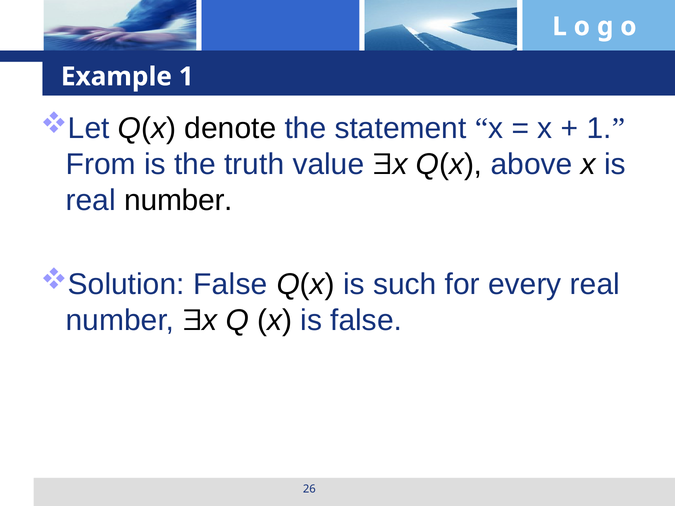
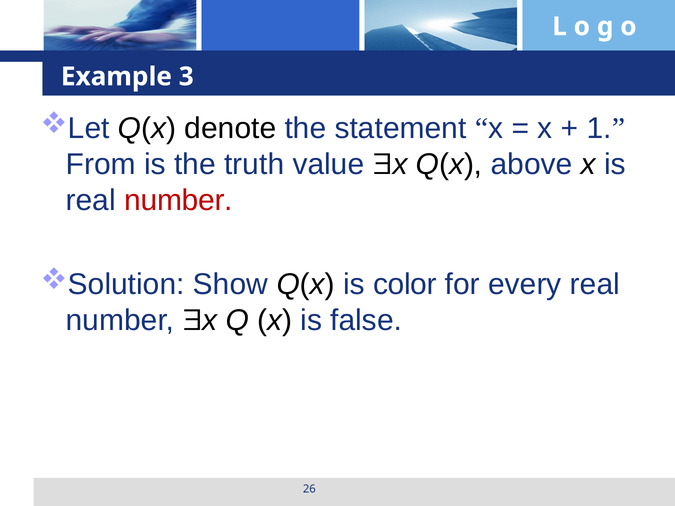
Example 1: 1 -> 3
number at (178, 200) colour: black -> red
False at (230, 284): False -> Show
such: such -> color
